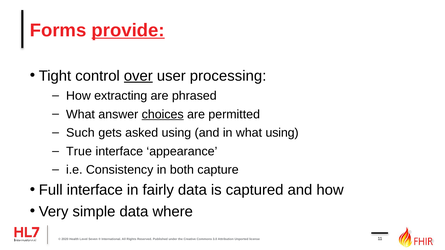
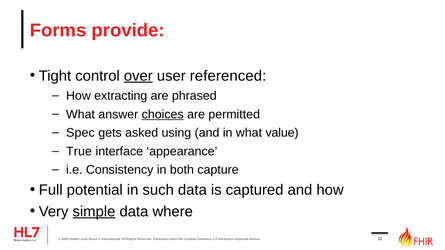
provide underline: present -> none
processing: processing -> referenced
Such: Such -> Spec
what using: using -> value
Full interface: interface -> potential
fairly: fairly -> such
simple underline: none -> present
